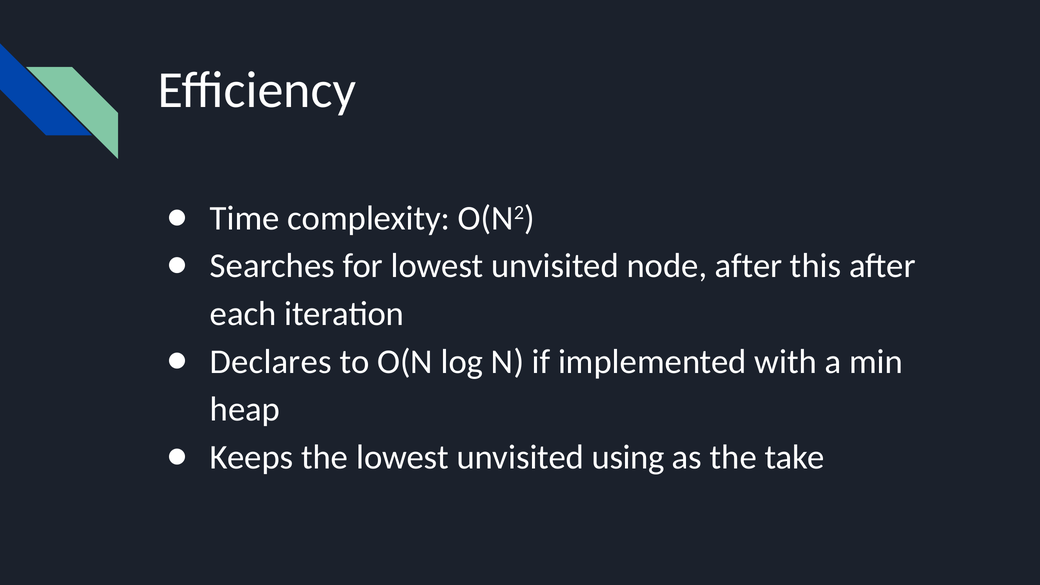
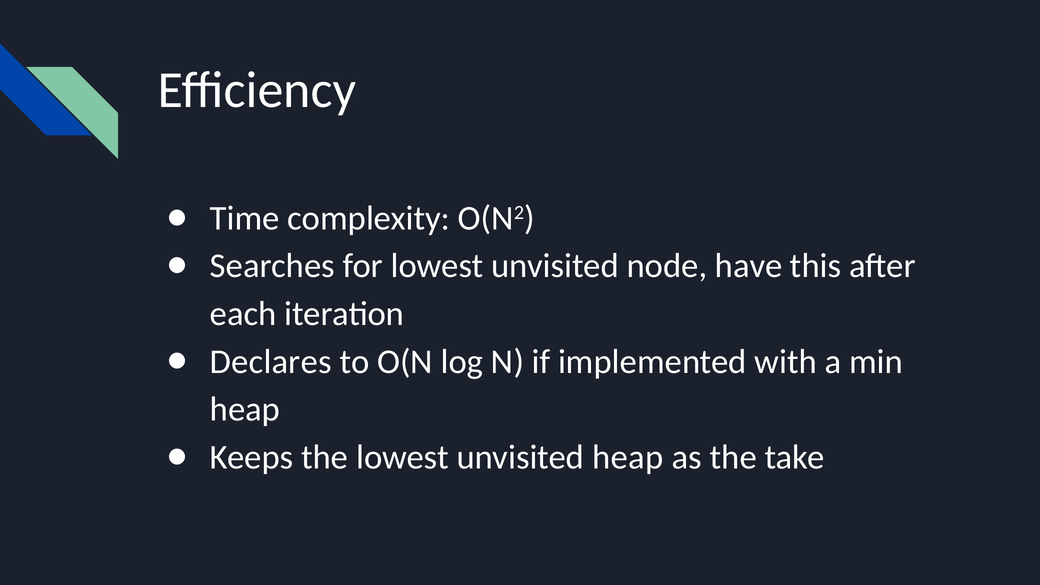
node after: after -> have
unvisited using: using -> heap
